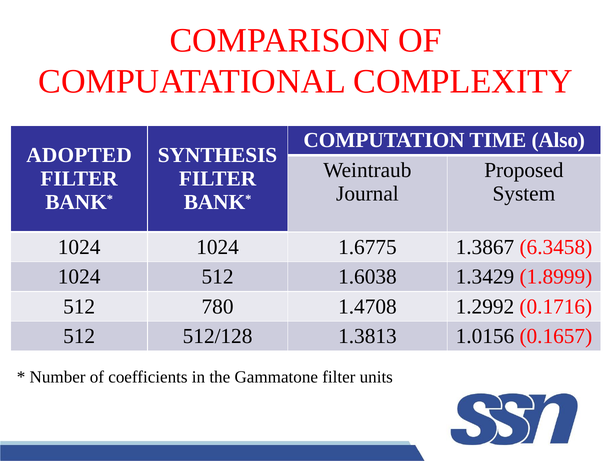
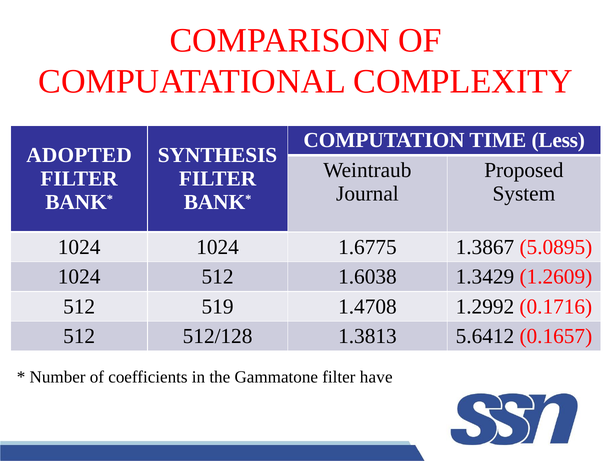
Also: Also -> Less
6.3458: 6.3458 -> 5.0895
1.8999: 1.8999 -> 1.2609
780: 780 -> 519
1.0156: 1.0156 -> 5.6412
units: units -> have
